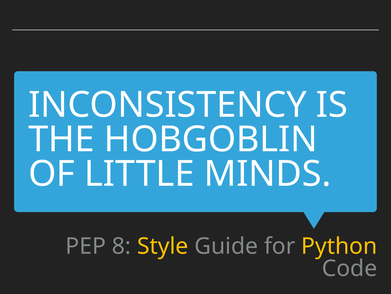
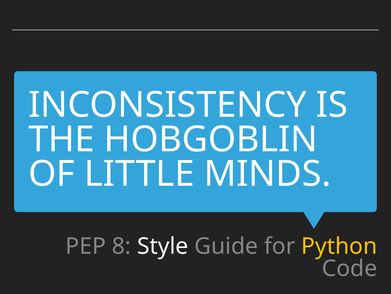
Style colour: yellow -> white
